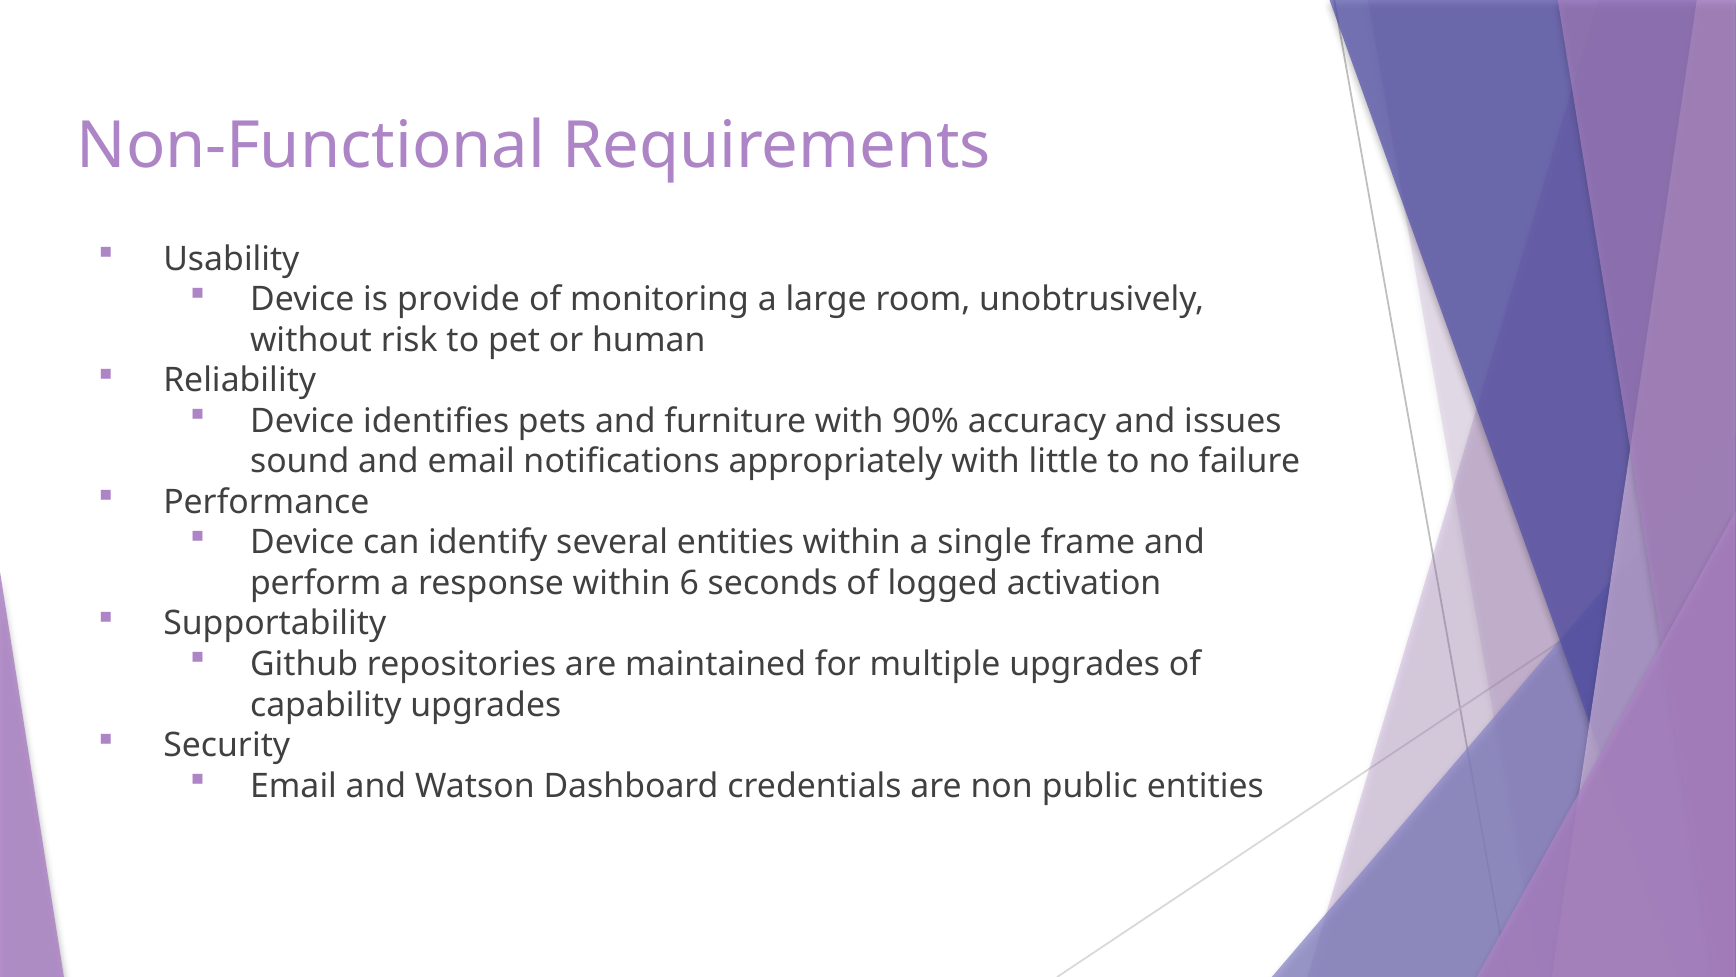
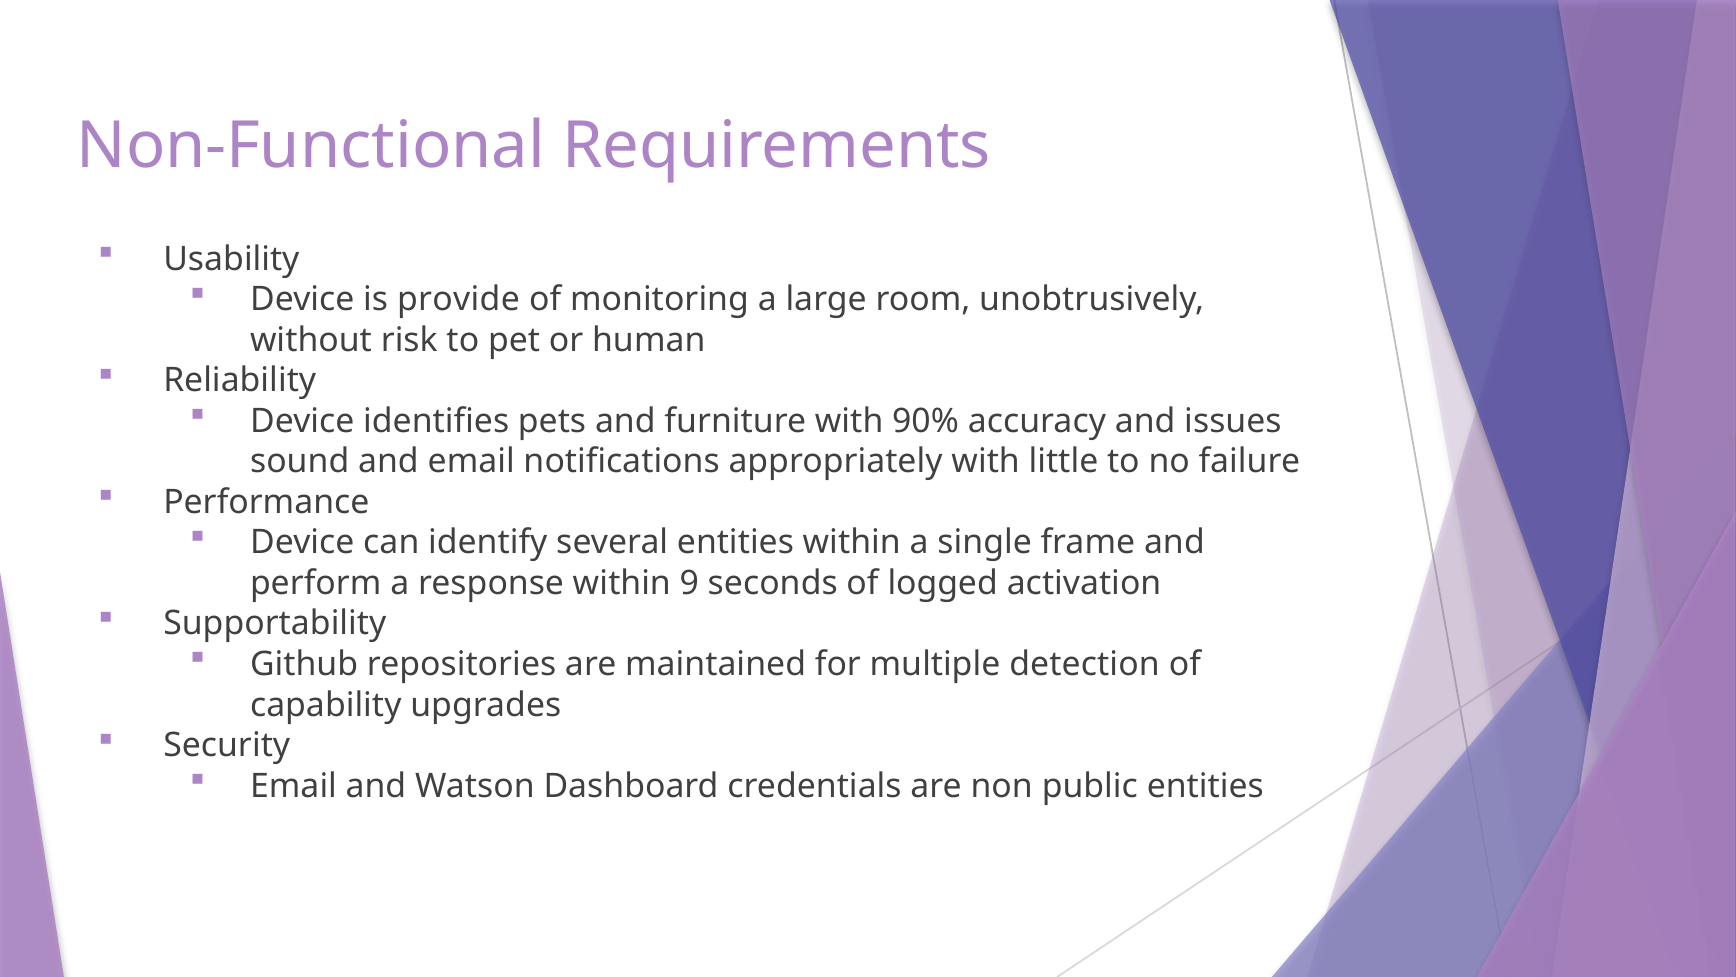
6: 6 -> 9
multiple upgrades: upgrades -> detection
